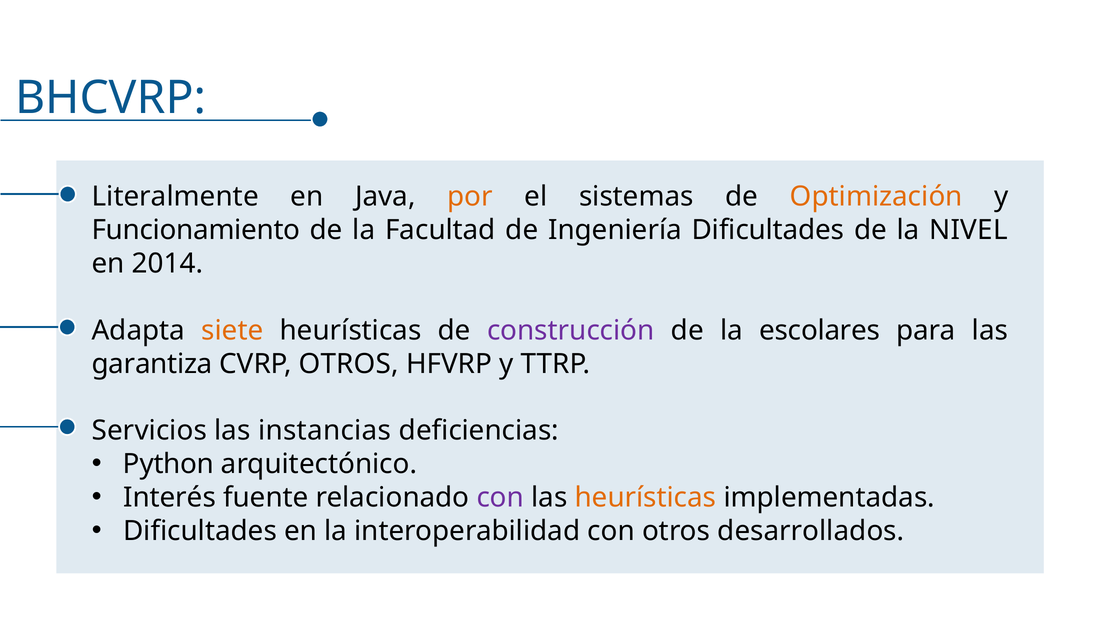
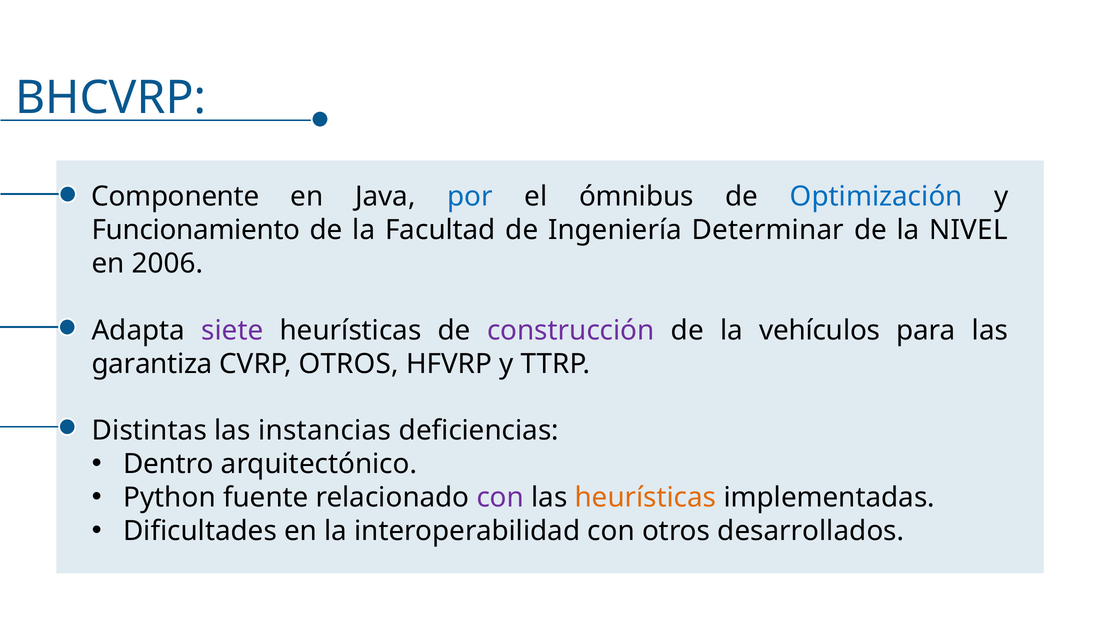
Literalmente: Literalmente -> Componente
por colour: orange -> blue
sistemas: sistemas -> ómnibus
Optimización colour: orange -> blue
Ingeniería Dificultades: Dificultades -> Determinar
2014: 2014 -> 2006
siete colour: orange -> purple
escolares: escolares -> vehículos
Servicios: Servicios -> Distintas
Python: Python -> Dentro
Interés: Interés -> Python
